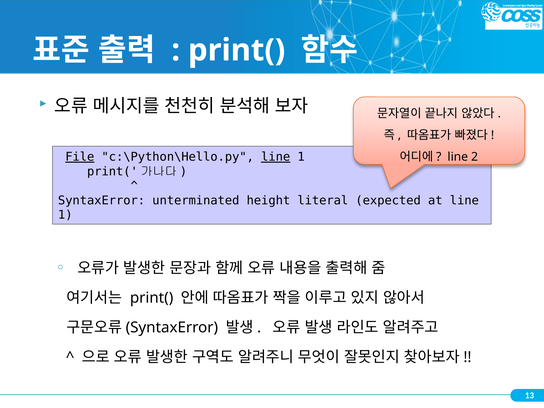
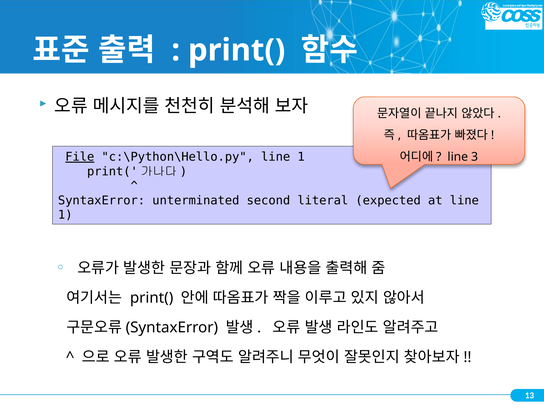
line at (276, 157) underline: present -> none
2: 2 -> 3
height: height -> second
